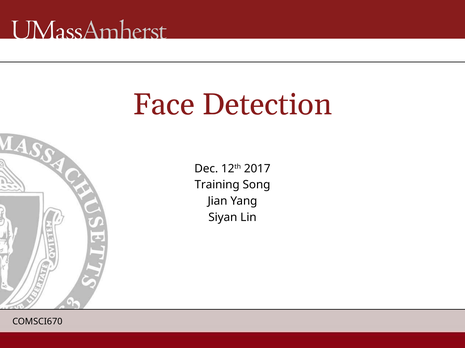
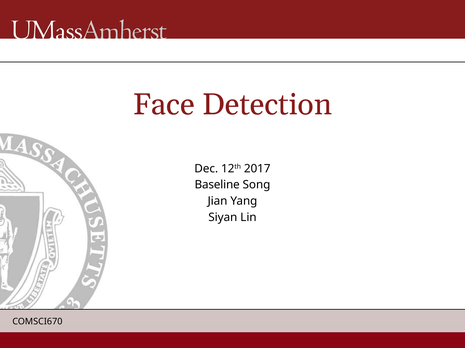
Training: Training -> Baseline
